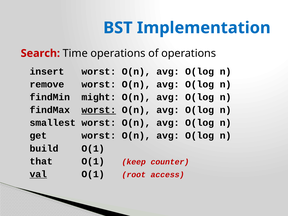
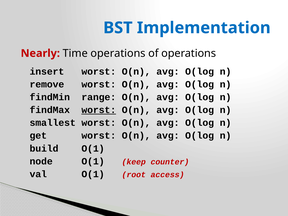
Search: Search -> Nearly
might: might -> range
that: that -> node
val underline: present -> none
